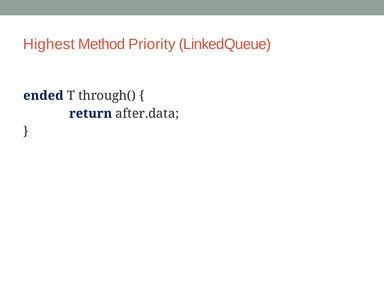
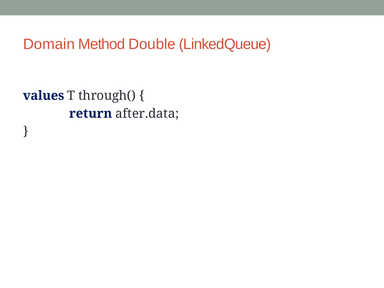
Highest: Highest -> Domain
Priority: Priority -> Double
ended: ended -> values
